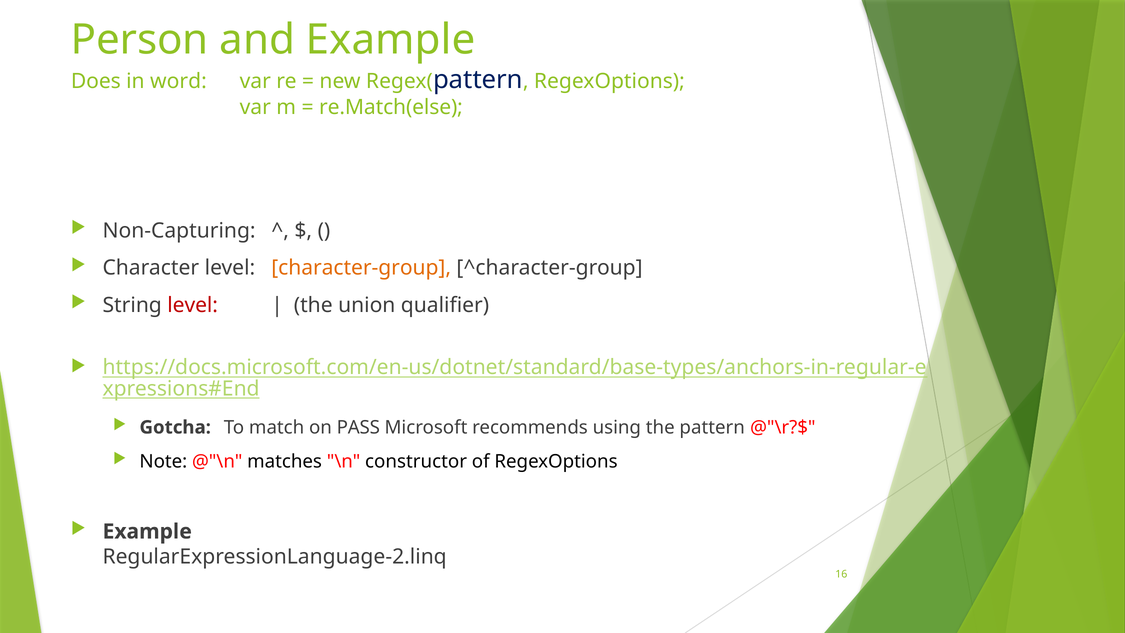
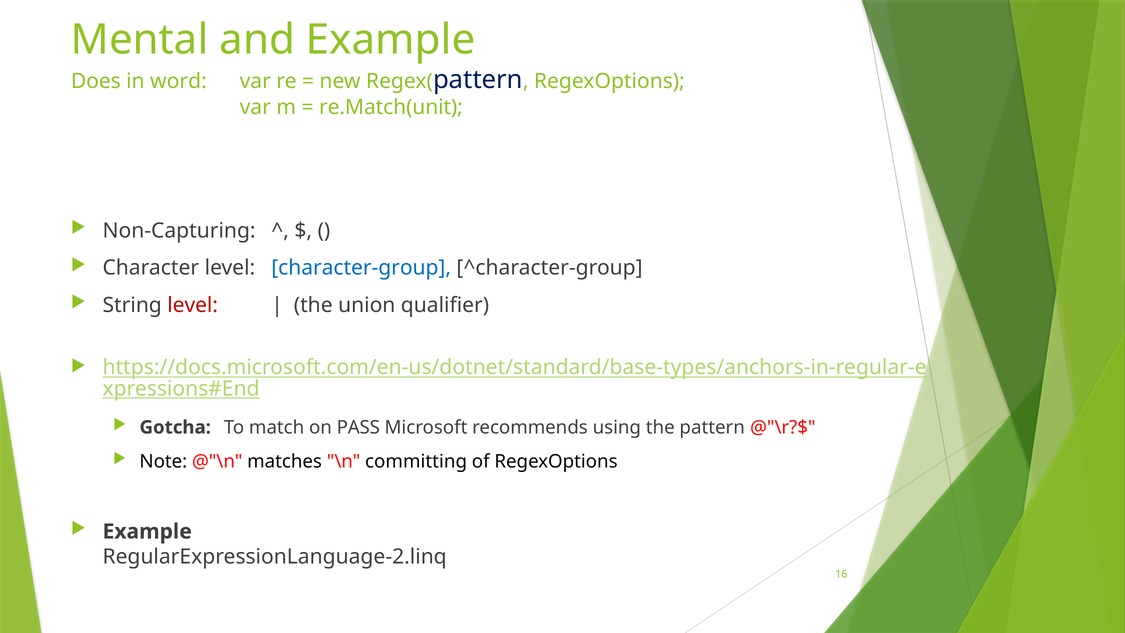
Person: Person -> Mental
re.Match(else: re.Match(else -> re.Match(unit
character-group colour: orange -> blue
constructor: constructor -> committing
